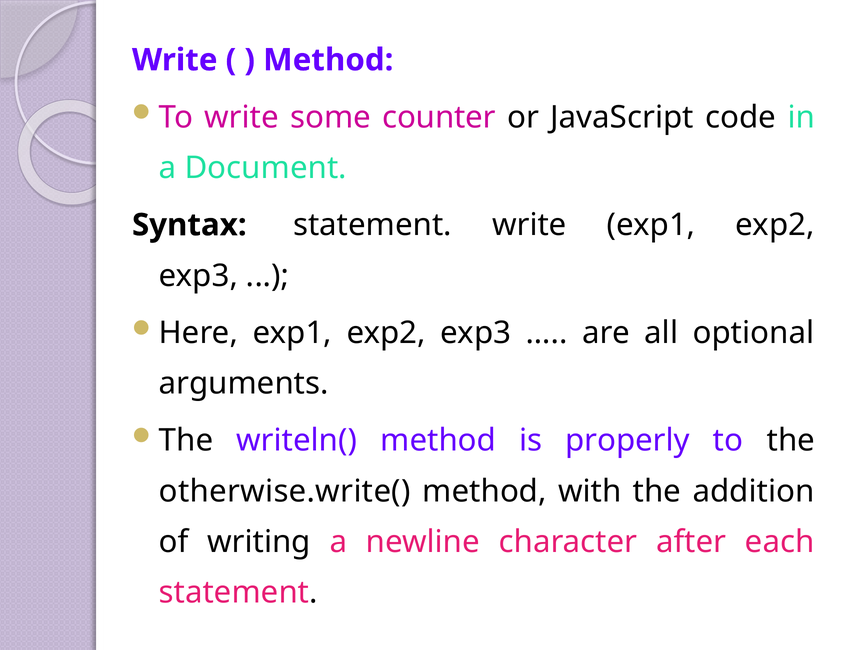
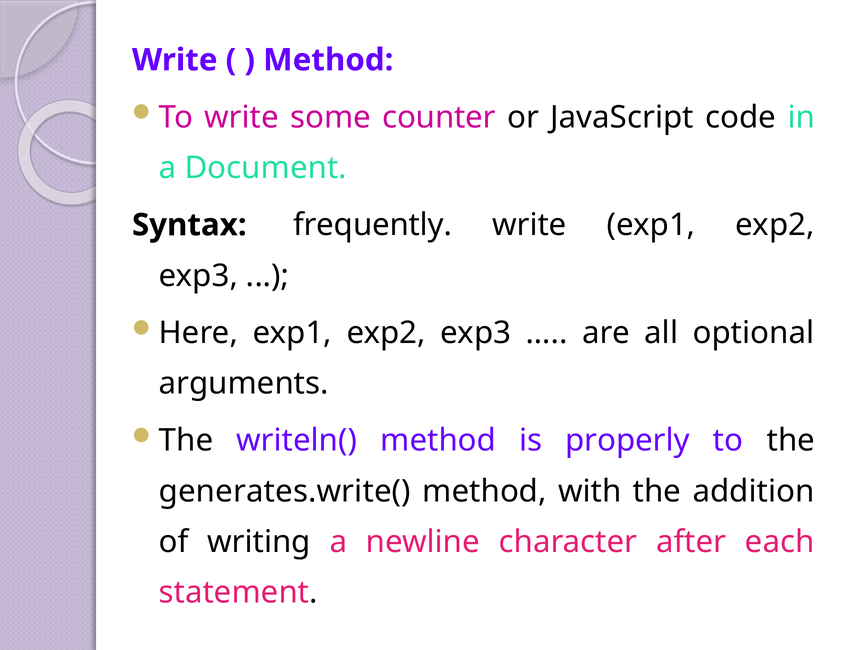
Syntax statement: statement -> frequently
otherwise.write(: otherwise.write( -> generates.write(
